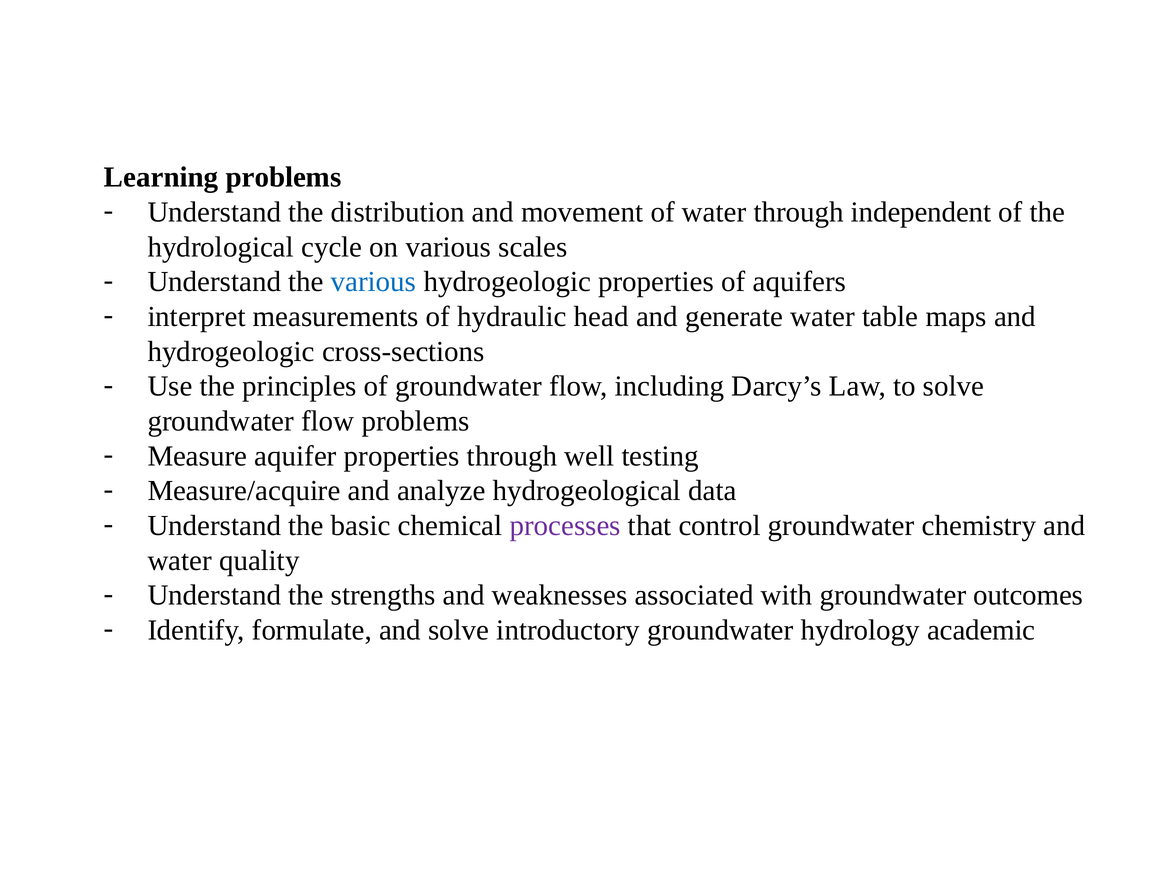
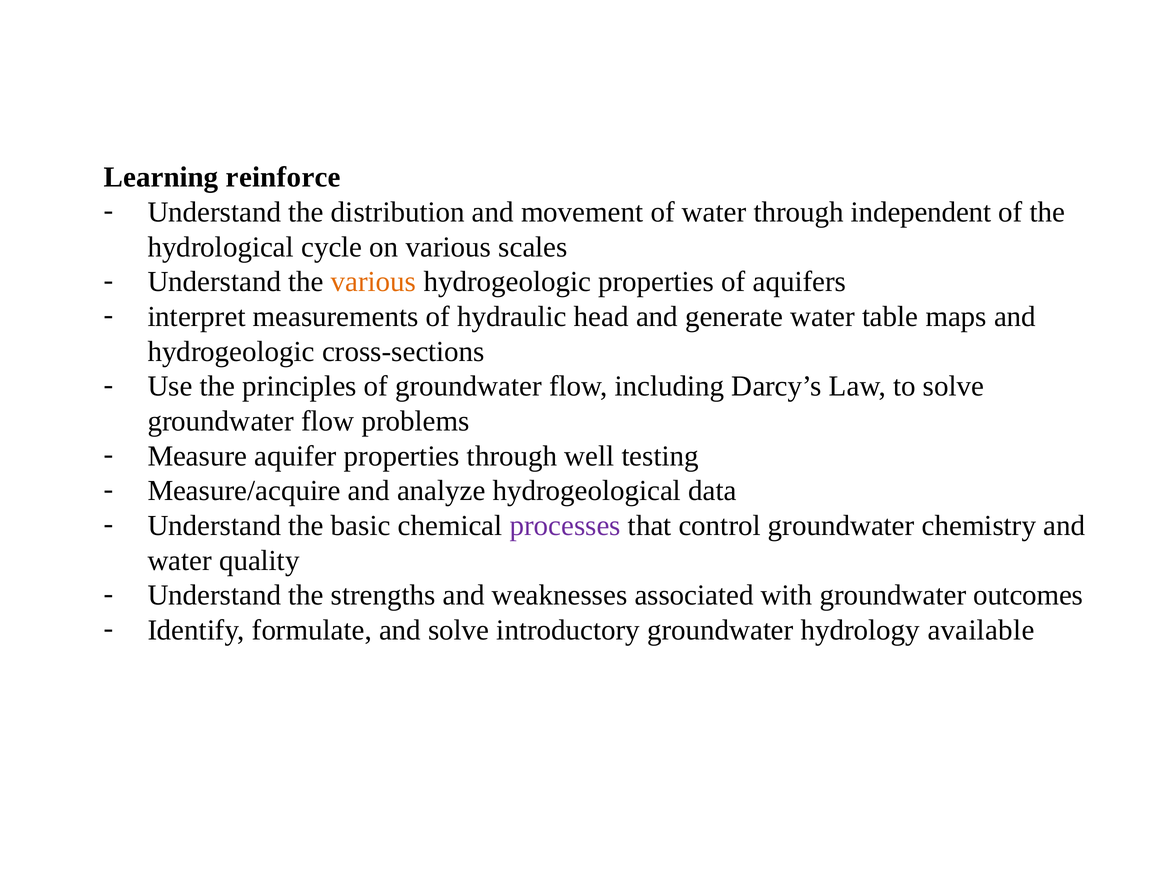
Learning problems: problems -> reinforce
various at (374, 282) colour: blue -> orange
academic: academic -> available
